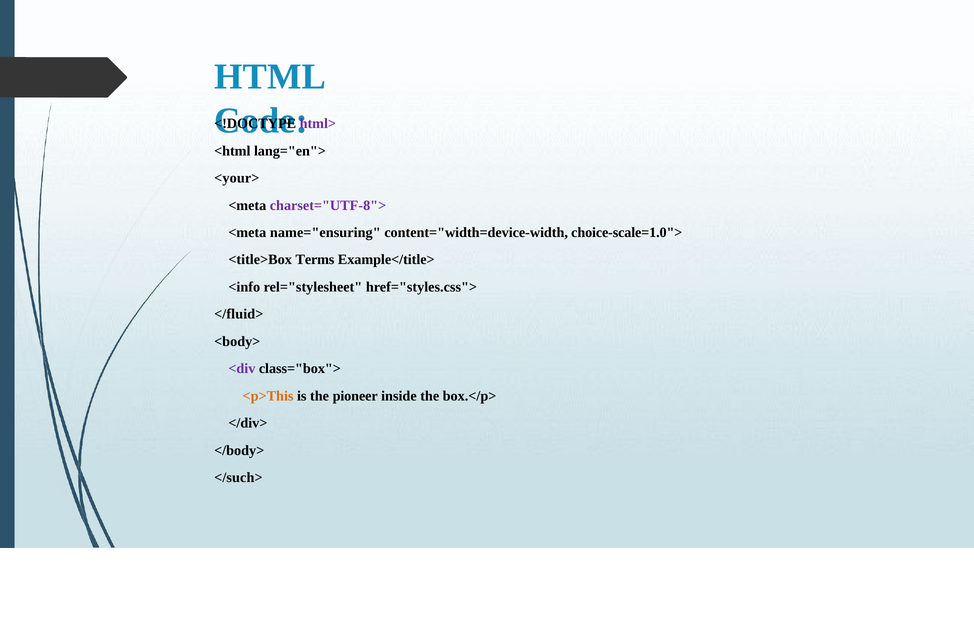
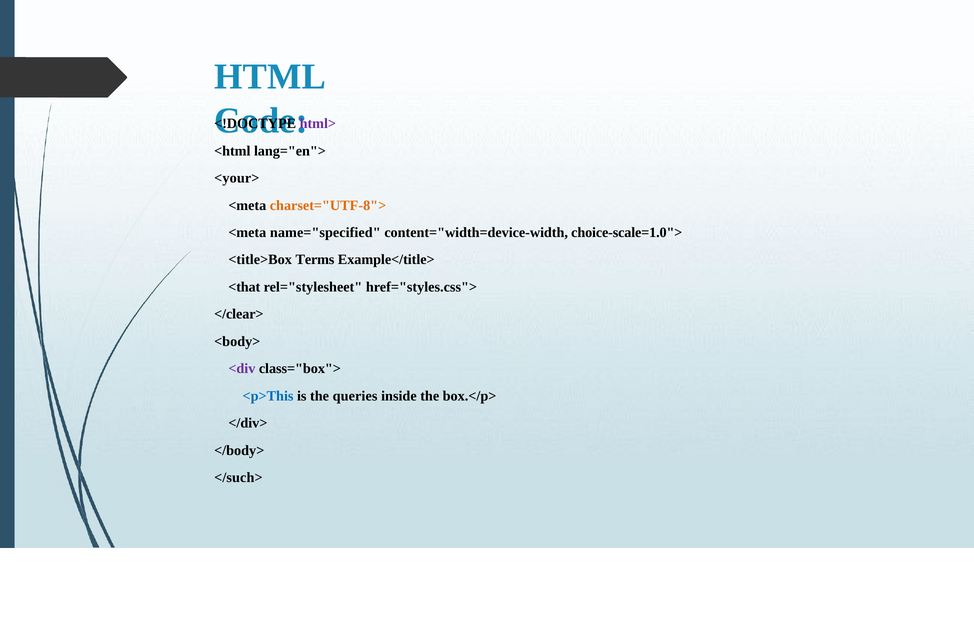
charset="UTF-8"> colour: purple -> orange
name="ensuring: name="ensuring -> name="specified
<info: <info -> <that
</fluid>: </fluid> -> </clear>
<p>This colour: orange -> blue
pioneer: pioneer -> queries
